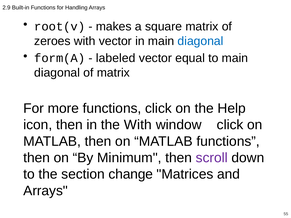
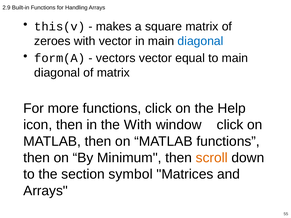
root(v: root(v -> this(v
labeled: labeled -> vectors
scroll colour: purple -> orange
change: change -> symbol
